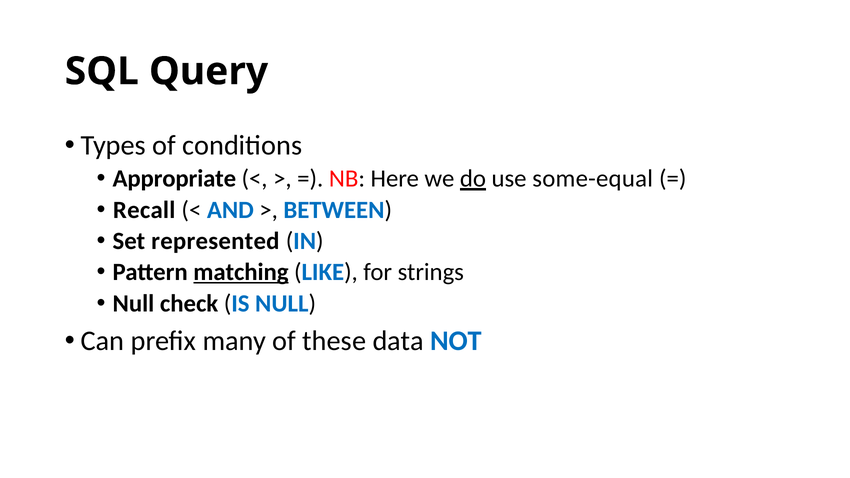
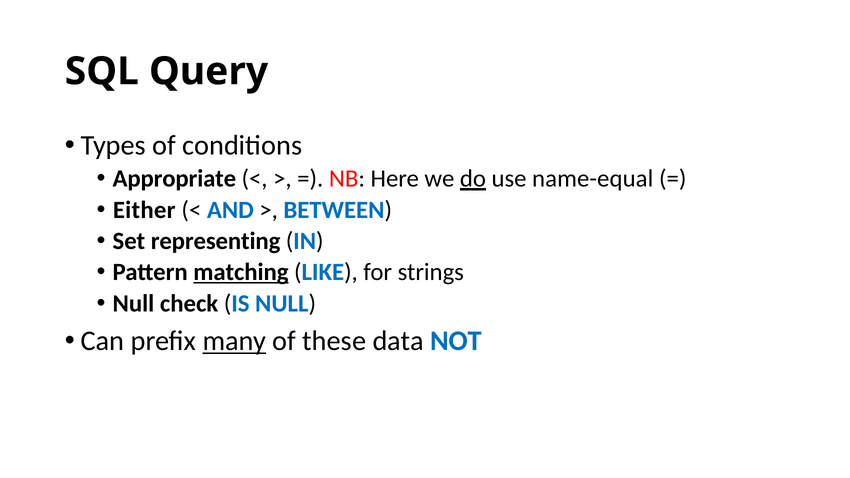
some-equal: some-equal -> name-equal
Recall: Recall -> Either
represented: represented -> representing
many underline: none -> present
